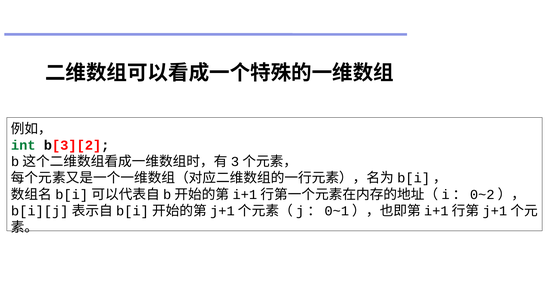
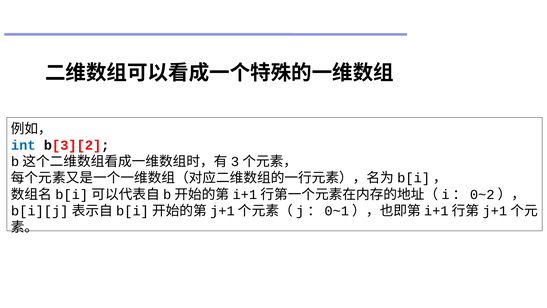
int colour: green -> blue
